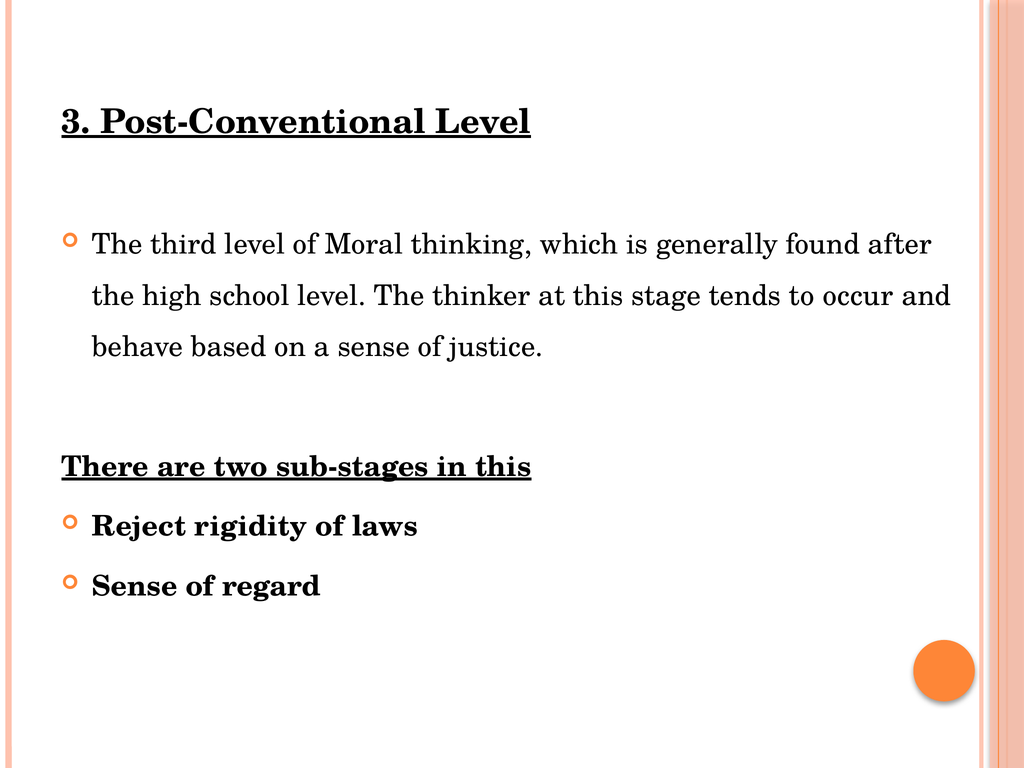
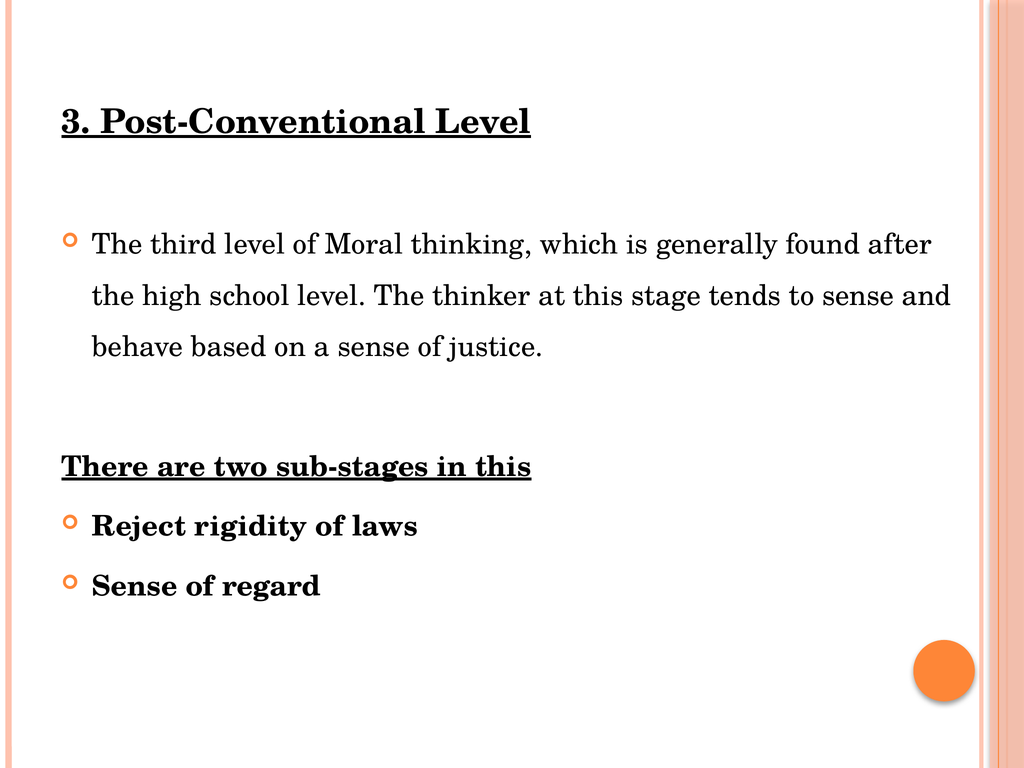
to occur: occur -> sense
